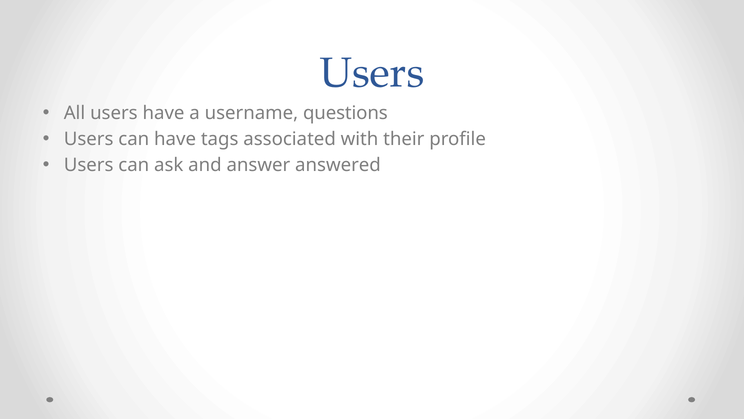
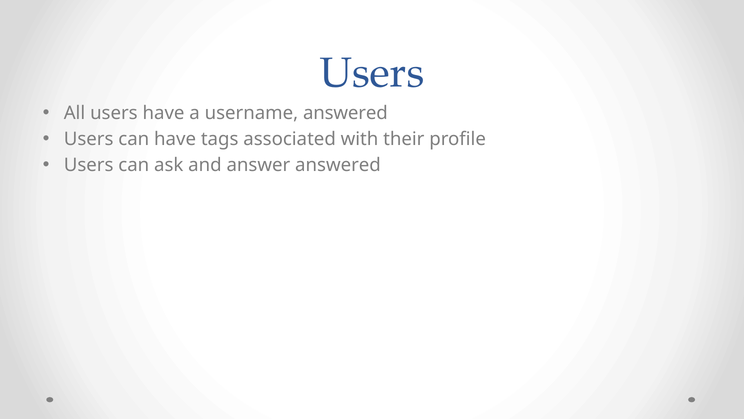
username questions: questions -> answered
